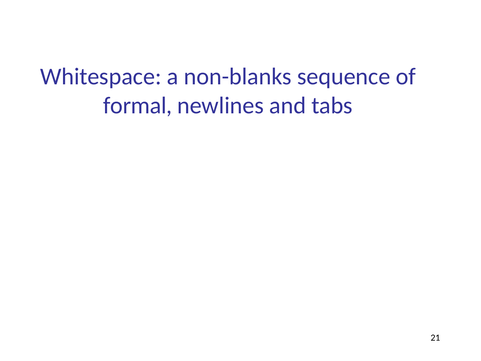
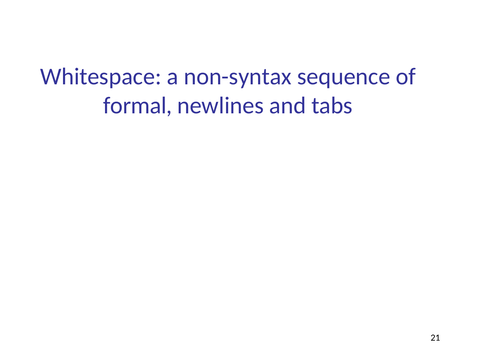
non-blanks: non-blanks -> non-syntax
